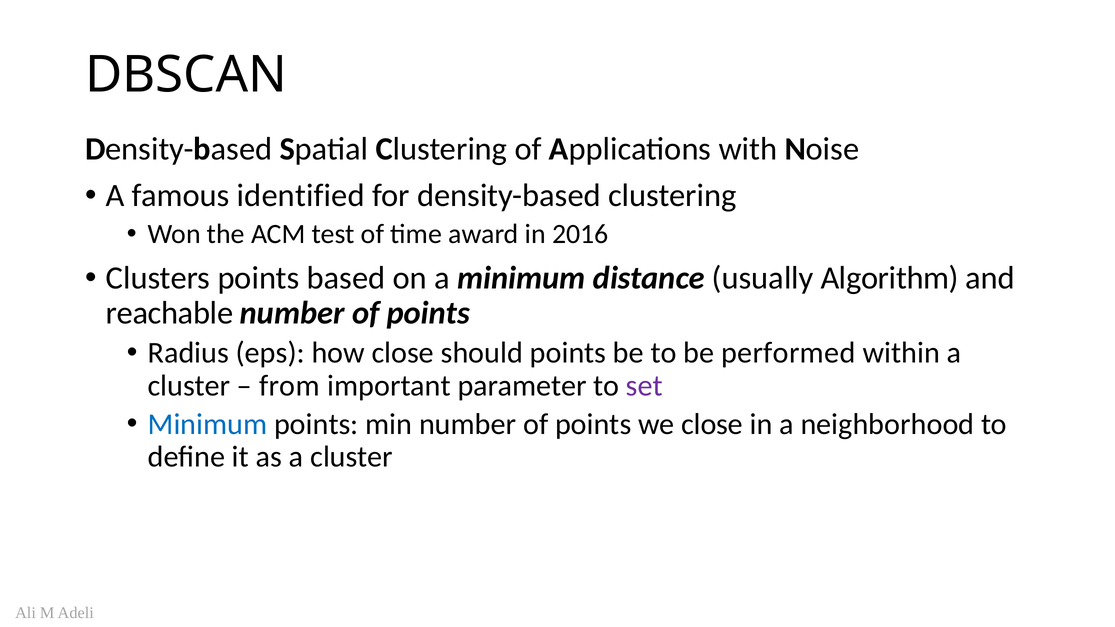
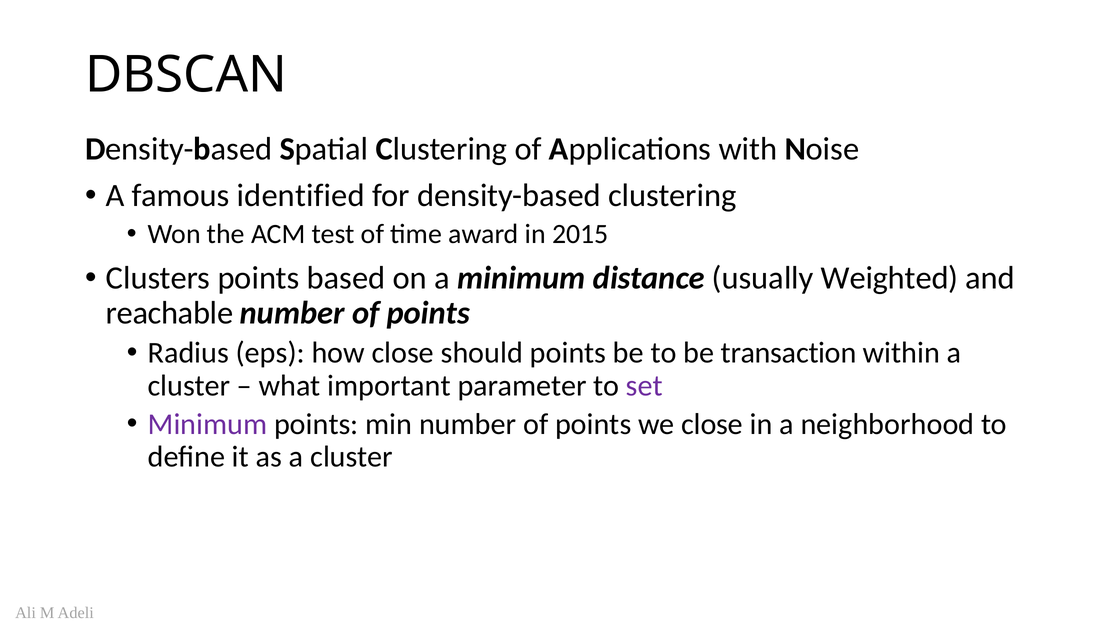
2016: 2016 -> 2015
Algorithm: Algorithm -> Weighted
performed: performed -> transaction
from: from -> what
Minimum at (208, 424) colour: blue -> purple
